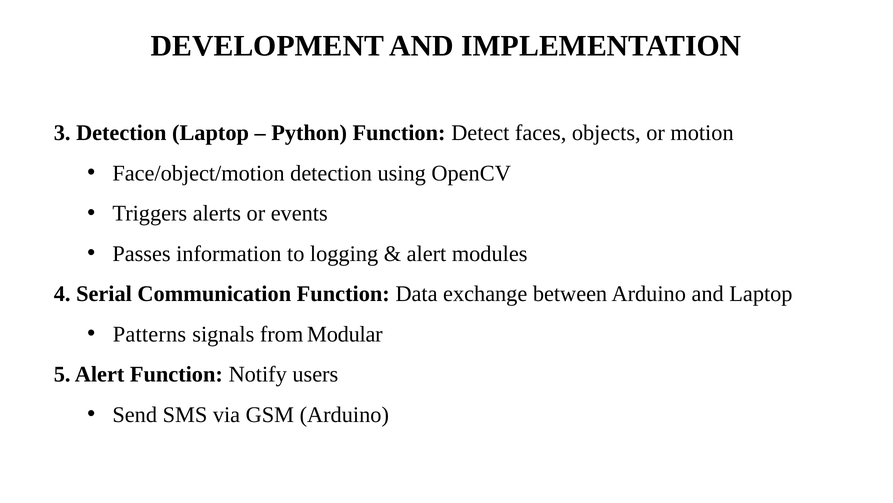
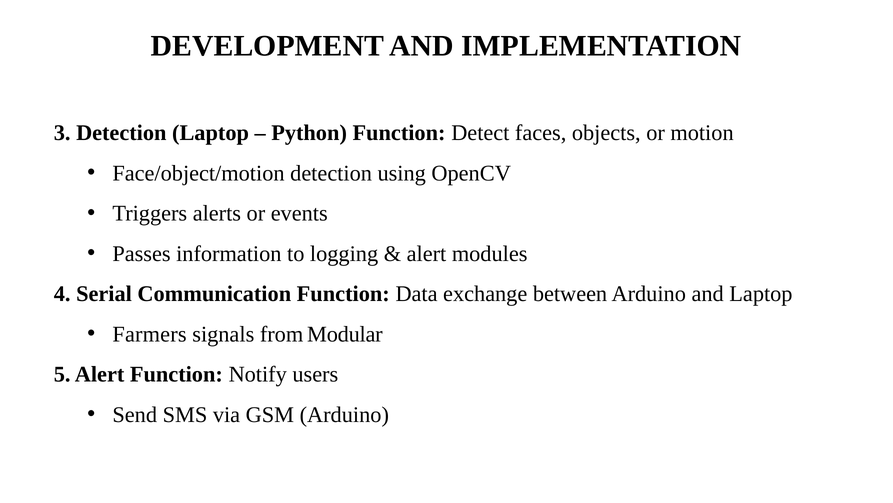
Patterns: Patterns -> Farmers
